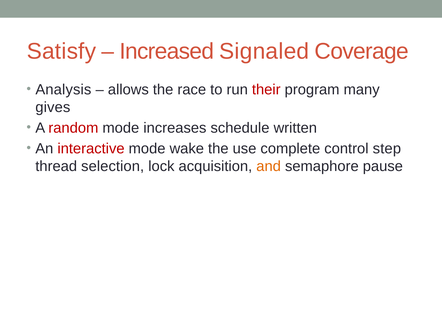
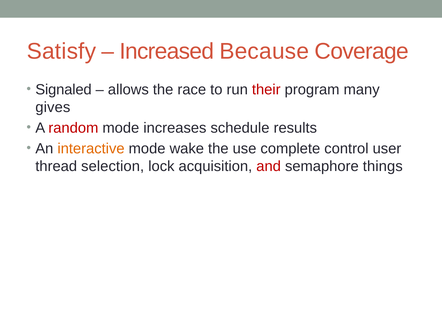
Signaled: Signaled -> Because
Analysis: Analysis -> Signaled
written: written -> results
interactive colour: red -> orange
step: step -> user
and colour: orange -> red
pause: pause -> things
